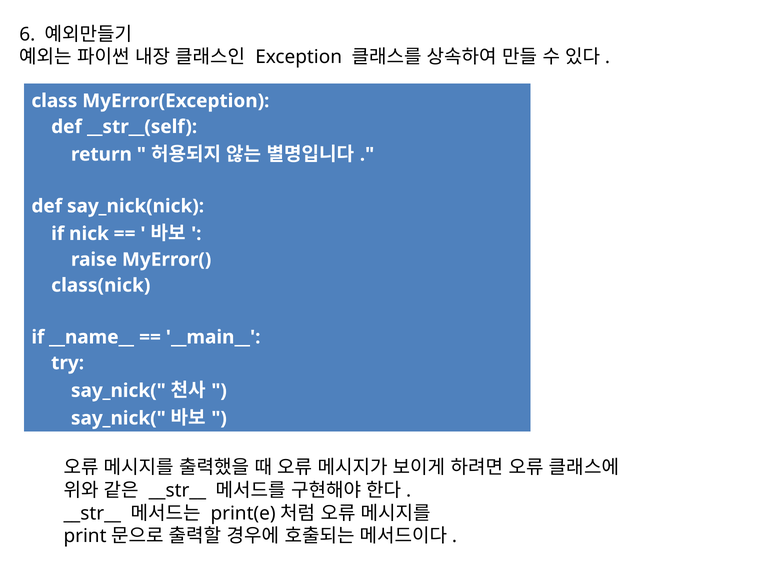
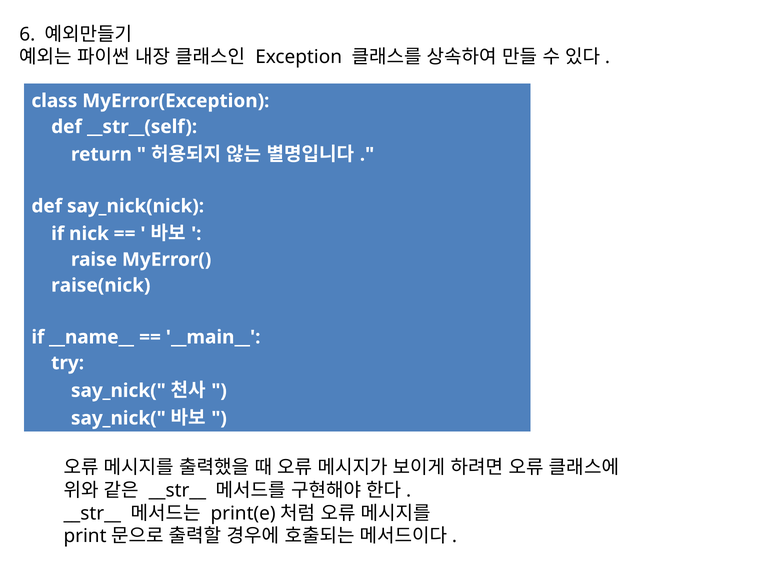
class(nick: class(nick -> raise(nick
